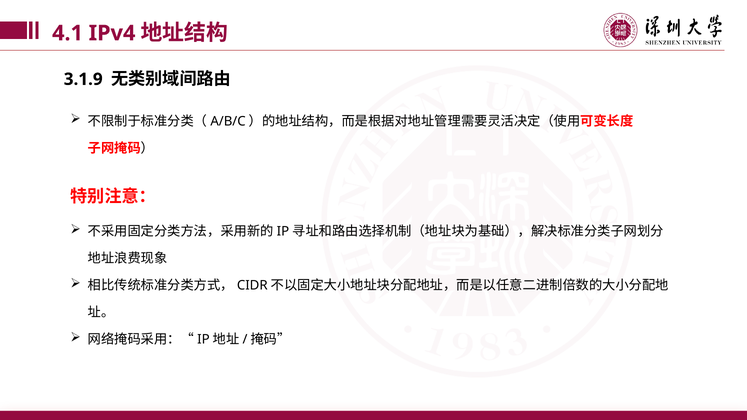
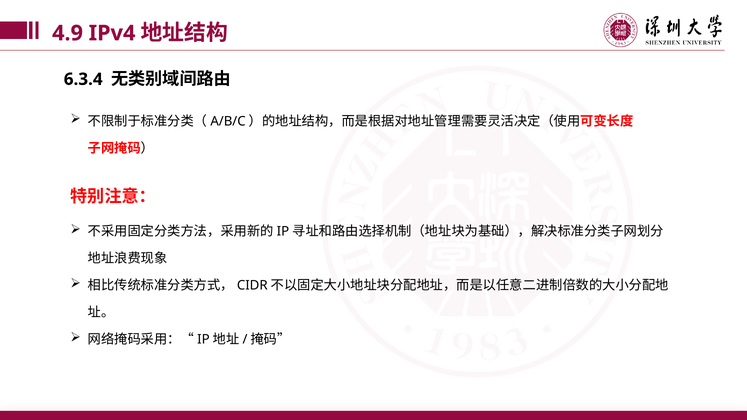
4.1: 4.1 -> 4.9
3.1.9: 3.1.9 -> 6.3.4
